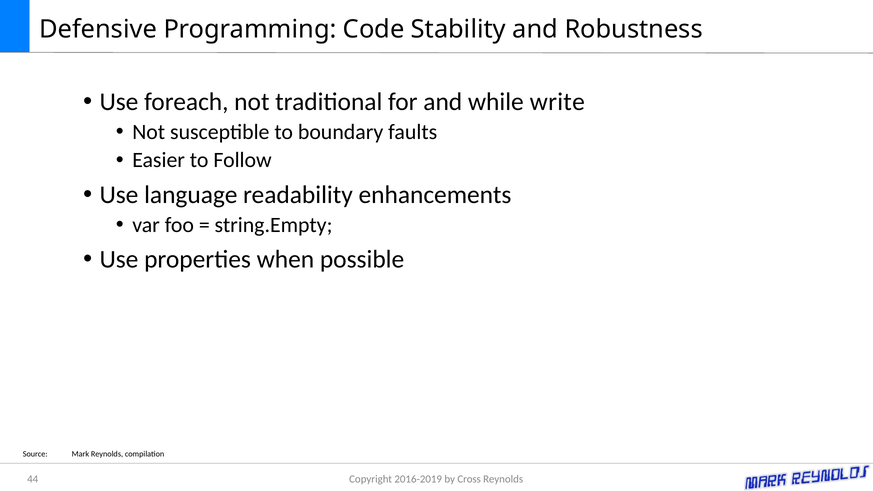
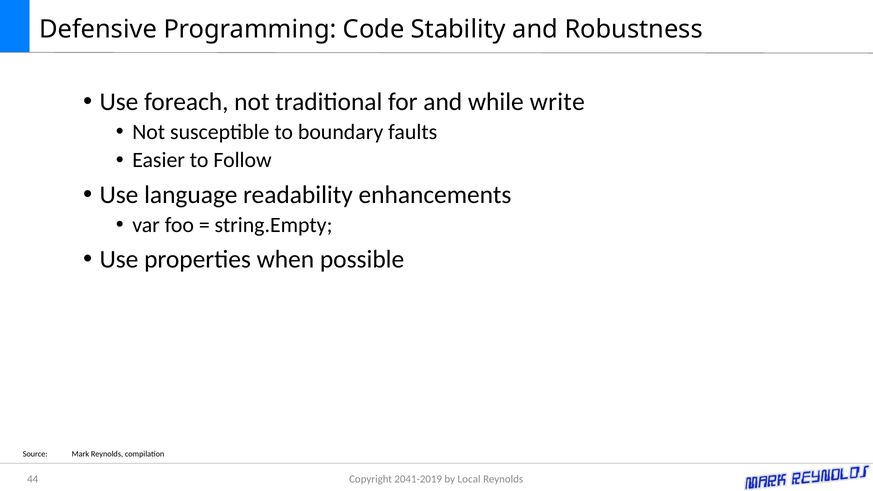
2016-2019: 2016-2019 -> 2041-2019
Cross: Cross -> Local
